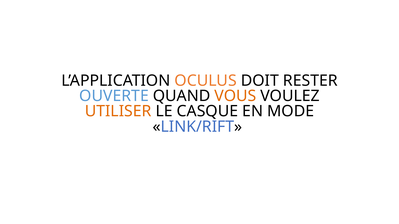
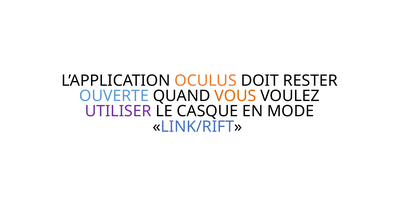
UTILISER colour: orange -> purple
